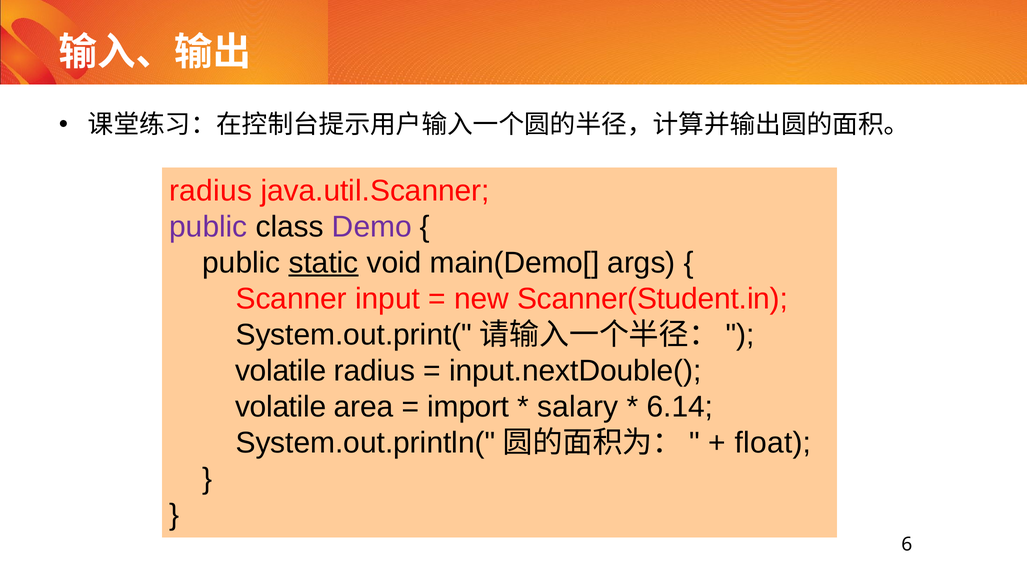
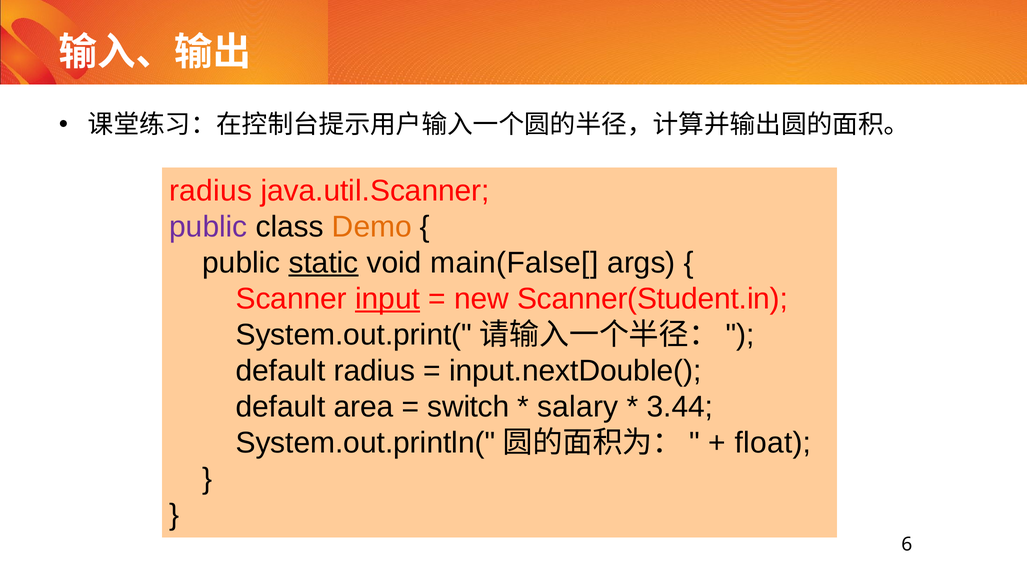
Demo colour: purple -> orange
main(Demo[: main(Demo[ -> main(False[
input underline: none -> present
volatile at (281, 370): volatile -> default
volatile at (281, 406): volatile -> default
import: import -> switch
6.14: 6.14 -> 3.44
